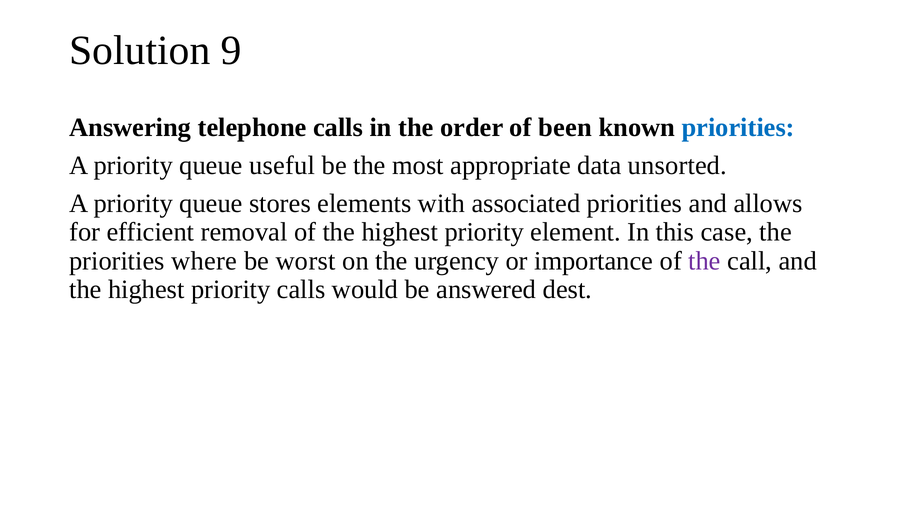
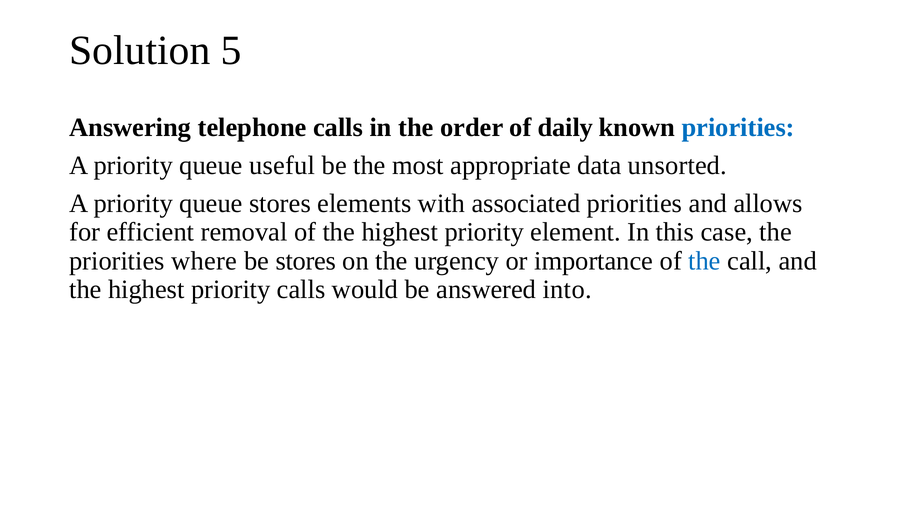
9: 9 -> 5
been: been -> daily
be worst: worst -> stores
the at (705, 261) colour: purple -> blue
dest: dest -> into
